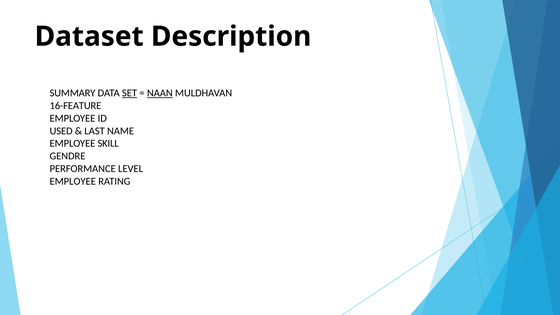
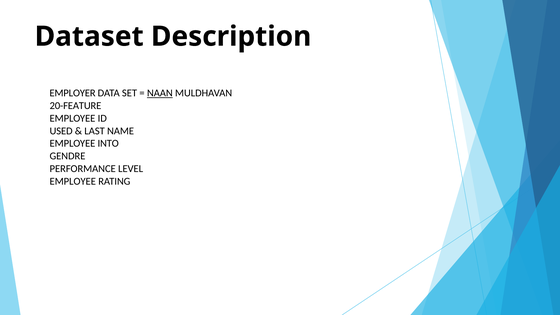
SUMMARY: SUMMARY -> EMPLOYER
SET underline: present -> none
16-FEATURE: 16-FEATURE -> 20-FEATURE
SKILL: SKILL -> INTO
